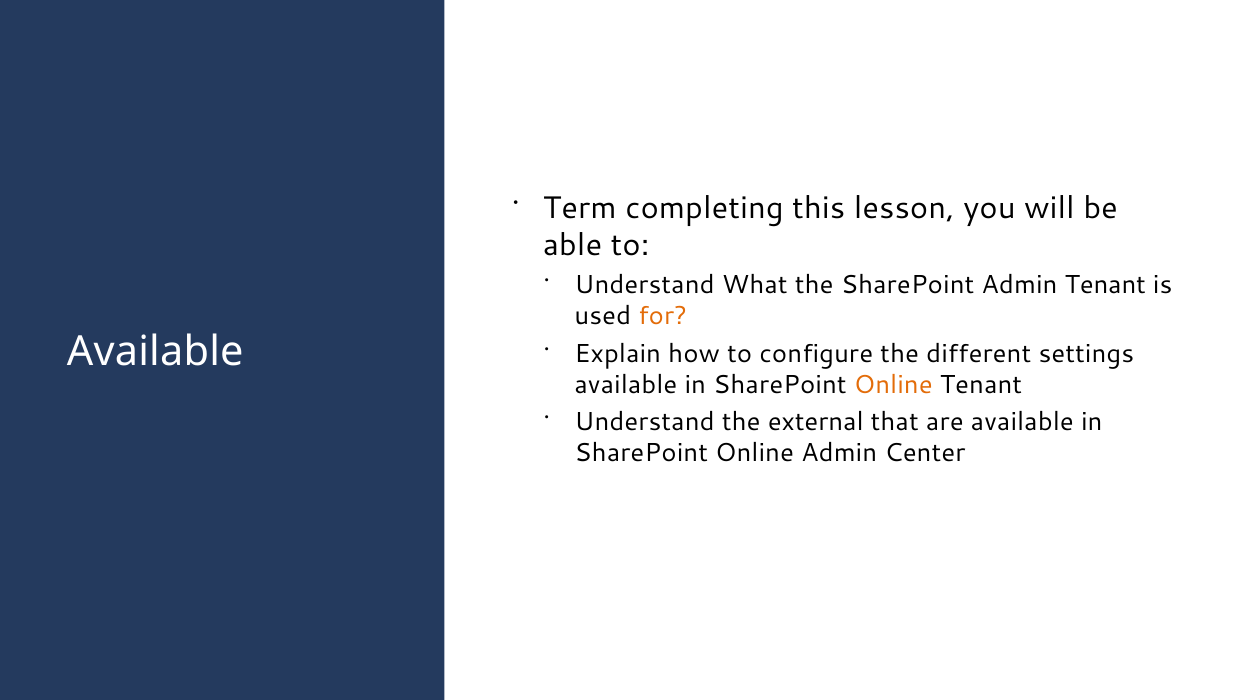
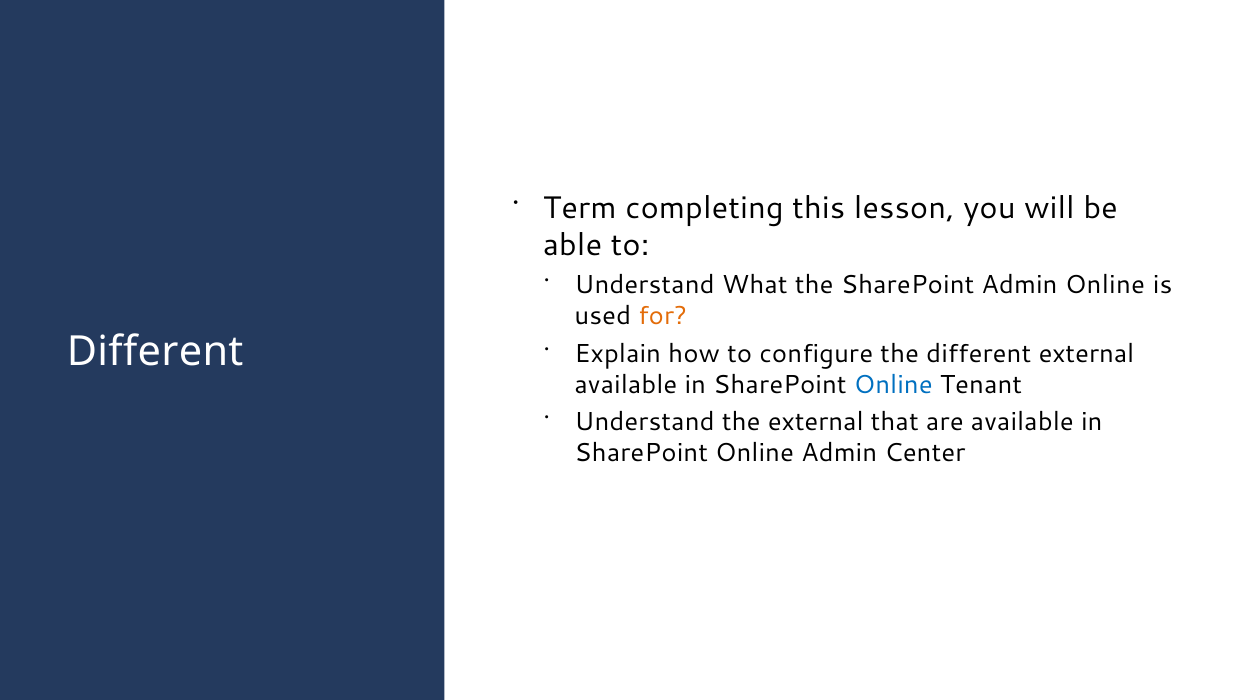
Admin Tenant: Tenant -> Online
Available at (155, 351): Available -> Different
different settings: settings -> external
Online at (893, 385) colour: orange -> blue
